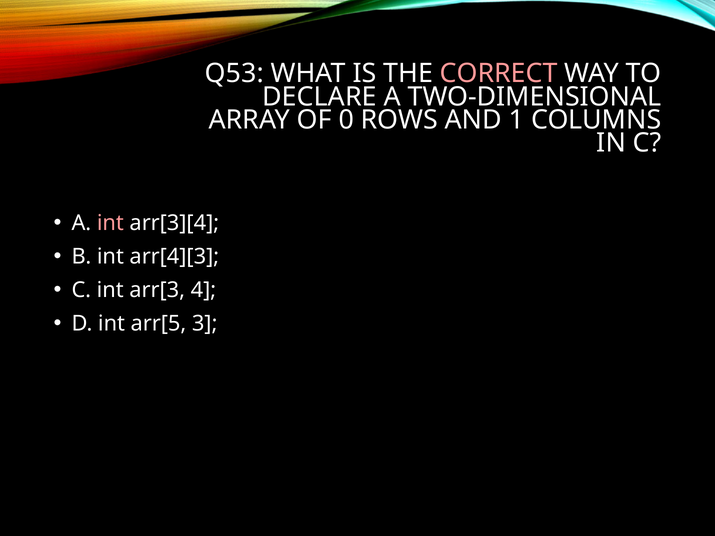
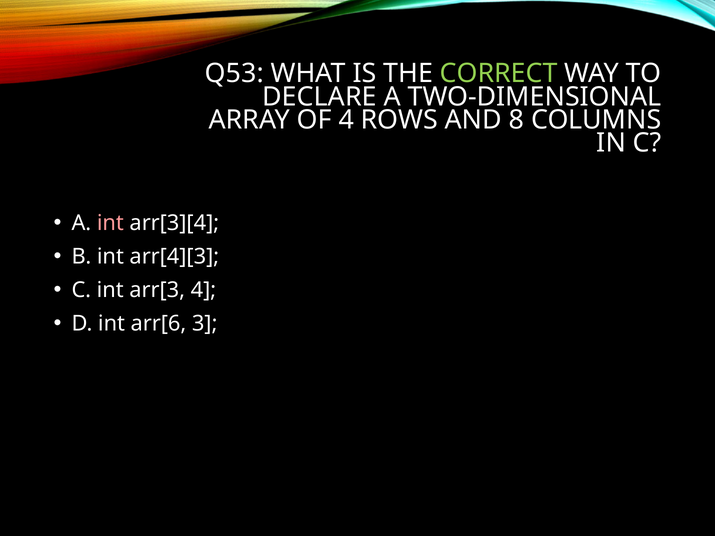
CORRECT colour: pink -> light green
OF 0: 0 -> 4
1: 1 -> 8
arr[5: arr[5 -> arr[6
